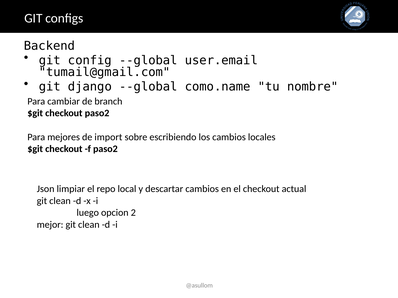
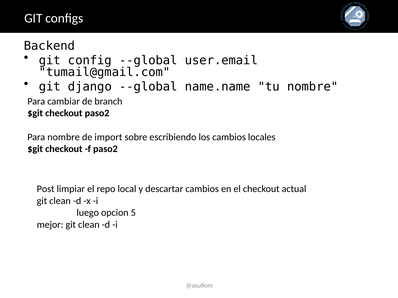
como.name: como.name -> name.name
Para mejores: mejores -> nombre
Json: Json -> Post
2: 2 -> 5
